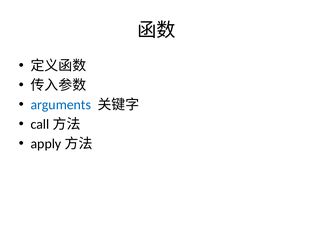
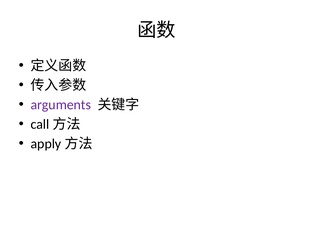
arguments colour: blue -> purple
